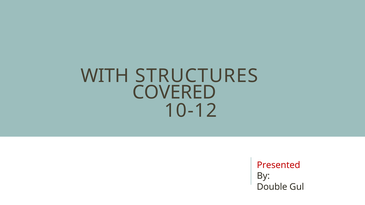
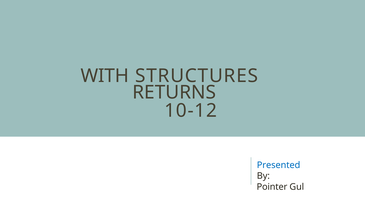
COVERED: COVERED -> RETURNS
Presented colour: red -> blue
Double: Double -> Pointer
